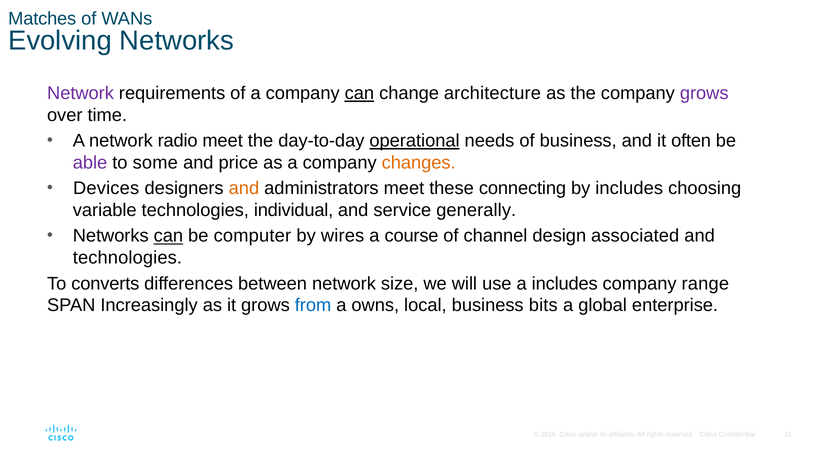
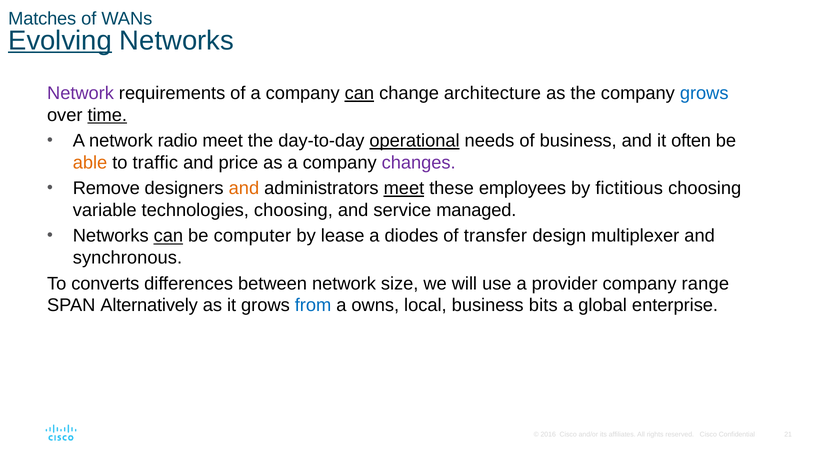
Evolving underline: none -> present
grows at (704, 93) colour: purple -> blue
time underline: none -> present
able colour: purple -> orange
some: some -> traffic
changes colour: orange -> purple
Devices: Devices -> Remove
meet at (404, 188) underline: none -> present
connecting: connecting -> employees
by includes: includes -> fictitious
technologies individual: individual -> choosing
generally: generally -> managed
wires: wires -> lease
course: course -> diodes
channel: channel -> transfer
associated: associated -> multiplexer
technologies at (127, 258): technologies -> synchronous
a includes: includes -> provider
Increasingly: Increasingly -> Alternatively
